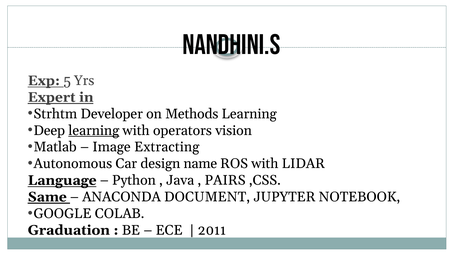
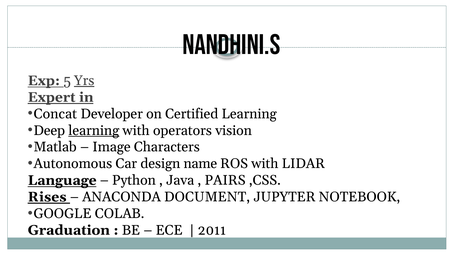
Yrs underline: none -> present
Strhtm: Strhtm -> Concat
Methods: Methods -> Certified
Extracting: Extracting -> Characters
Same: Same -> Rises
